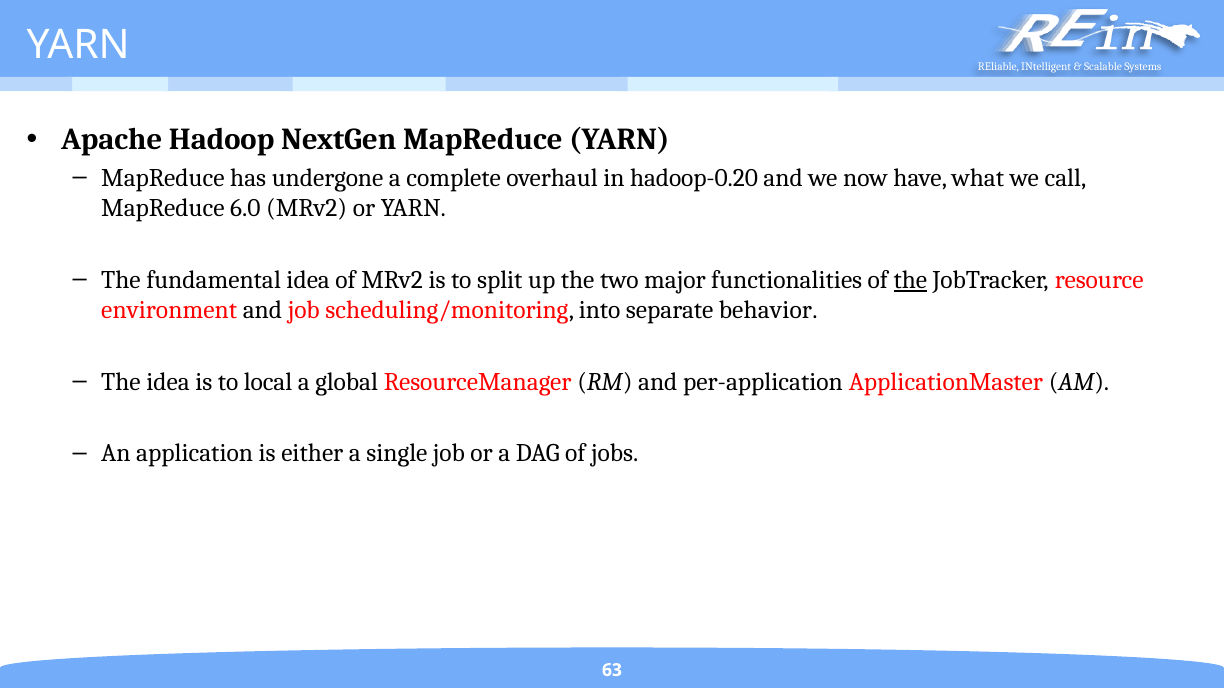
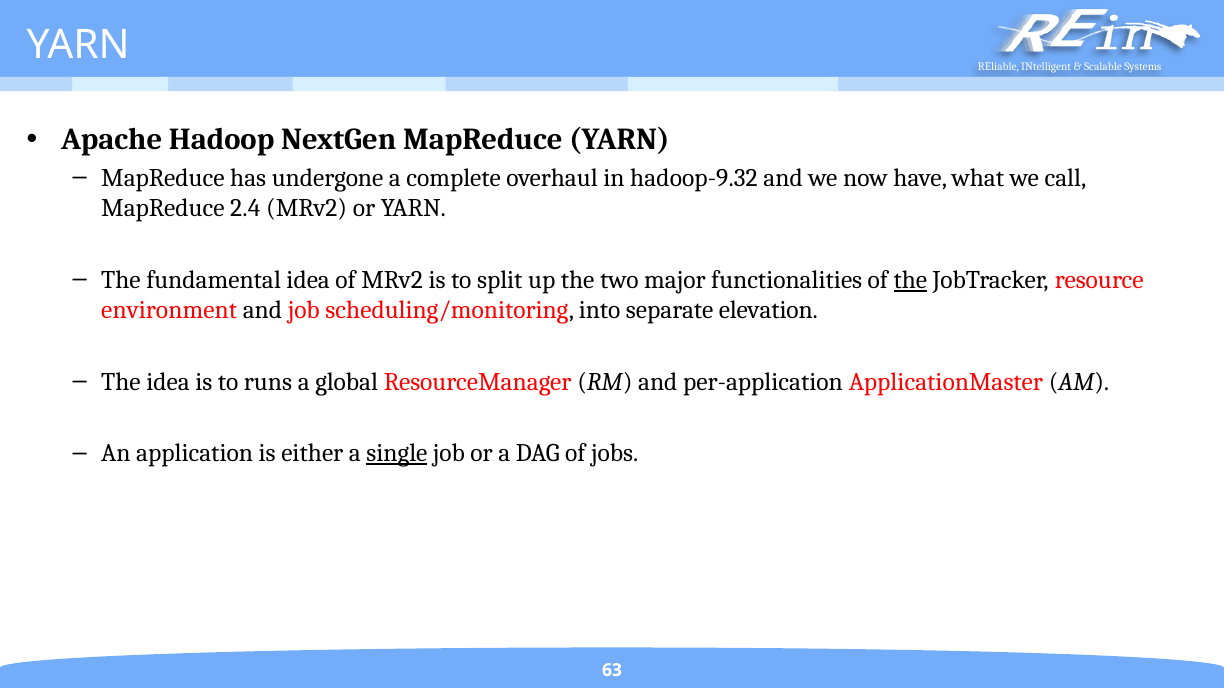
hadoop-0.20: hadoop-0.20 -> hadoop-9.32
6.0: 6.0 -> 2.4
behavior: behavior -> elevation
local: local -> runs
single underline: none -> present
